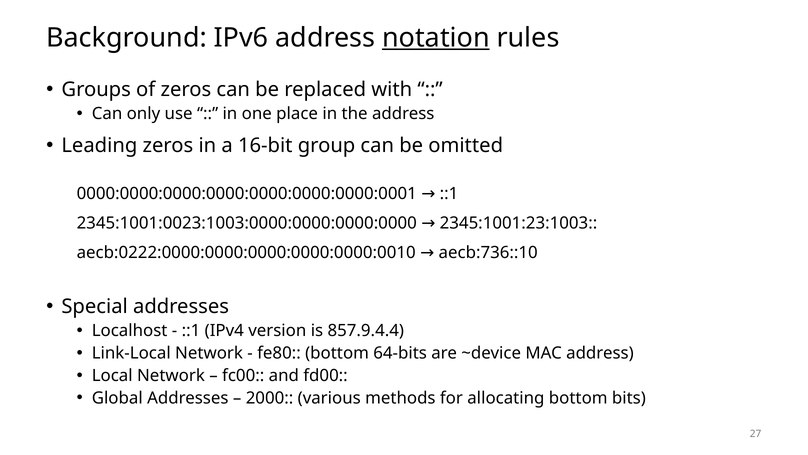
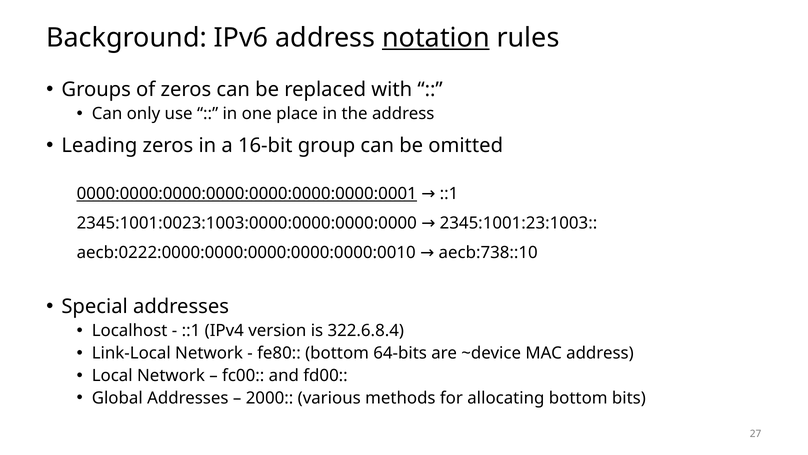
0000:0000:0000:0000:0000:0000:0000:0001 underline: none -> present
aecb:736::10: aecb:736::10 -> aecb:738::10
857.9.4.4: 857.9.4.4 -> 322.6.8.4
